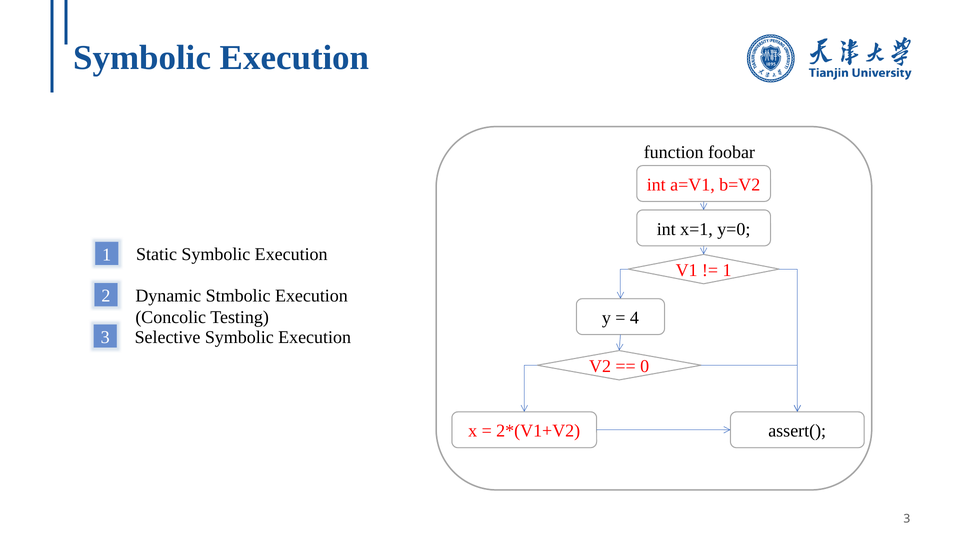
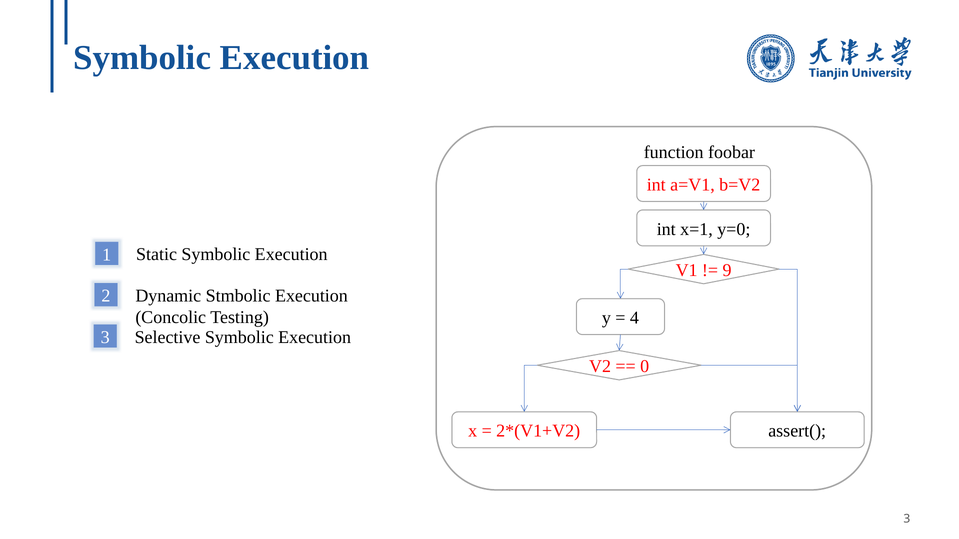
1 at (727, 271): 1 -> 9
